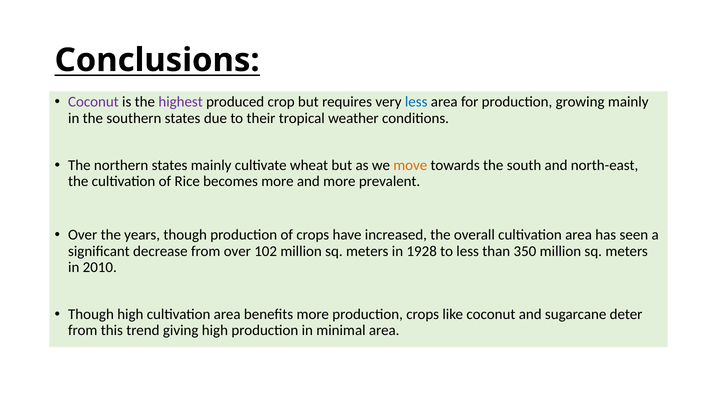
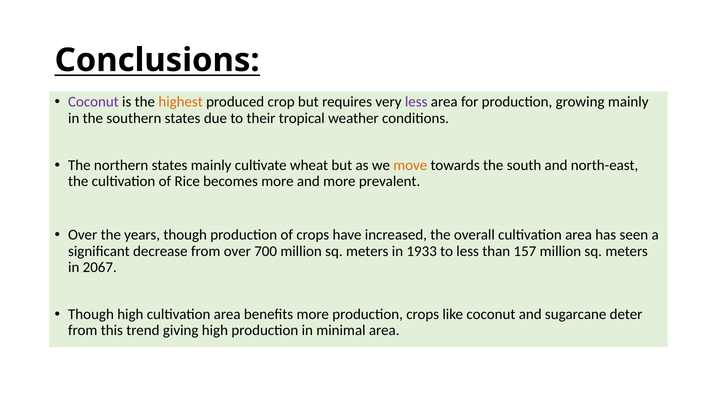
highest colour: purple -> orange
less at (416, 102) colour: blue -> purple
102: 102 -> 700
1928: 1928 -> 1933
350: 350 -> 157
2010: 2010 -> 2067
